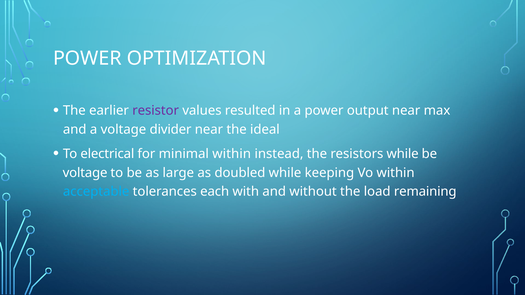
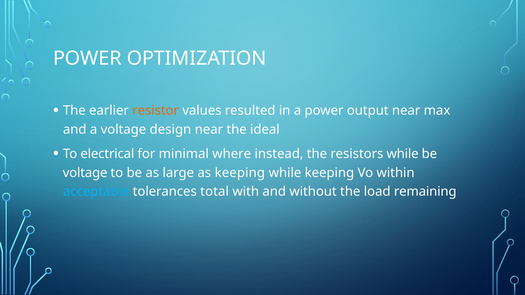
resistor colour: purple -> orange
divider: divider -> design
minimal within: within -> where
as doubled: doubled -> keeping
each: each -> total
